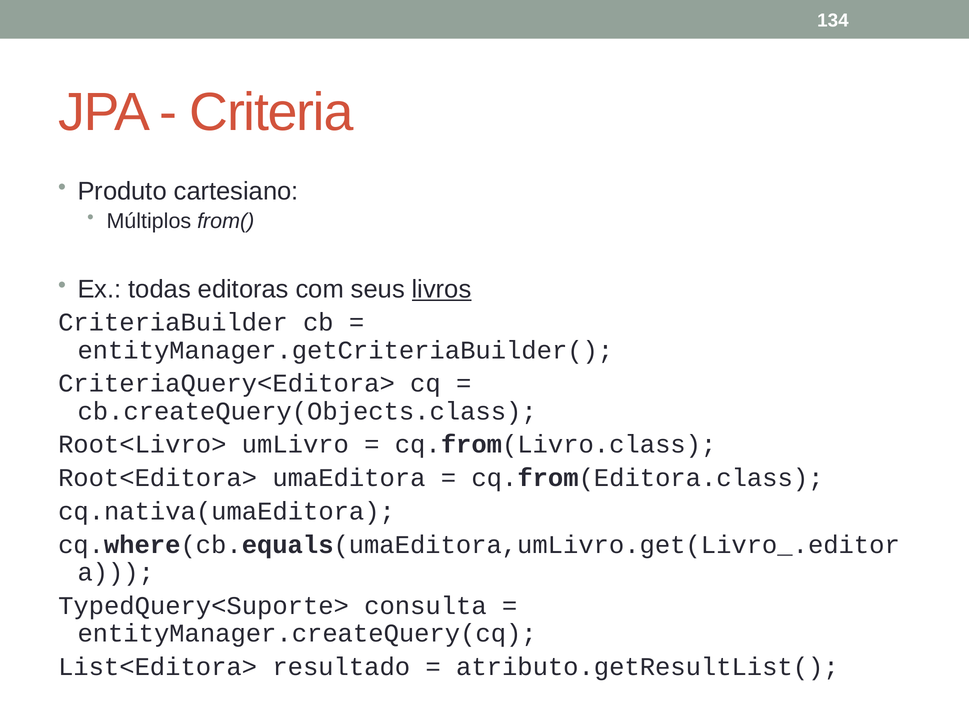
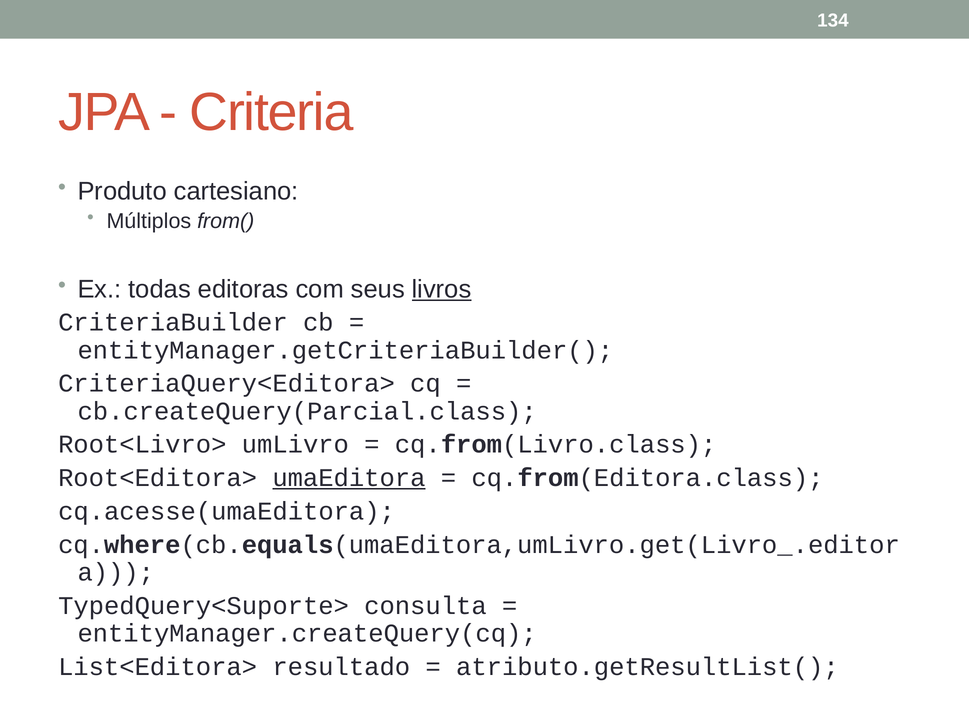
cb.createQuery(Objects.class: cb.createQuery(Objects.class -> cb.createQuery(Parcial.class
umaEditora underline: none -> present
cq.nativa(umaEditora: cq.nativa(umaEditora -> cq.acesse(umaEditora
